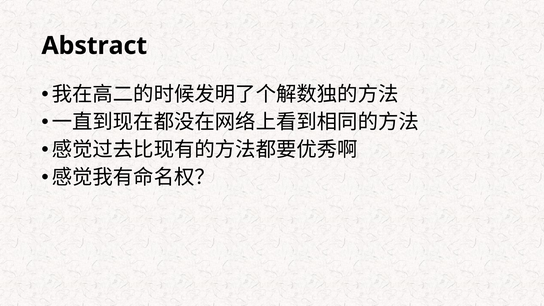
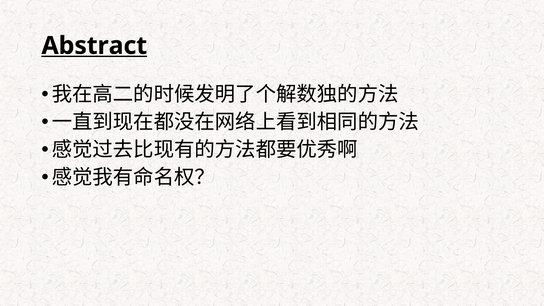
Abstract underline: none -> present
